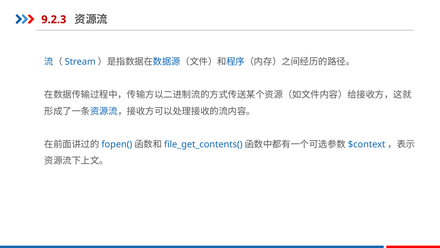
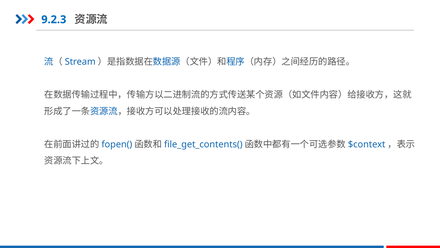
9.2.3 colour: red -> blue
